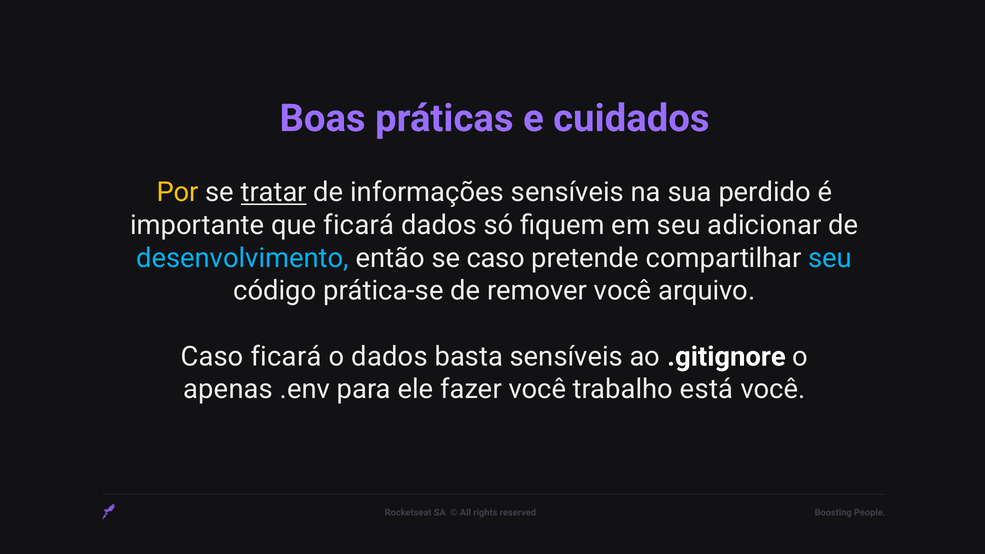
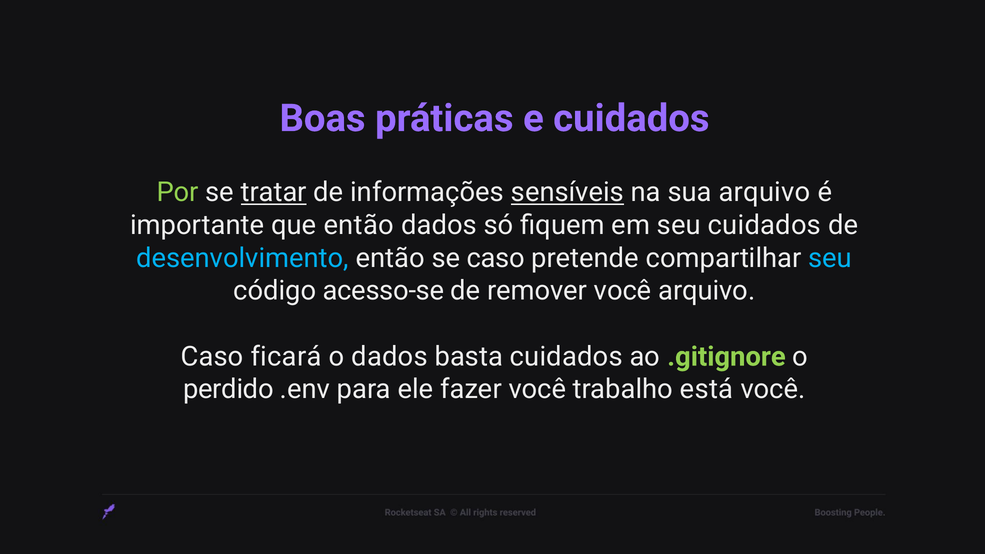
Por colour: yellow -> light green
sensíveis at (567, 192) underline: none -> present
sua perdido: perdido -> arquivo
que ficará: ficará -> então
seu adicionar: adicionar -> cuidados
prática-se: prática-se -> acesso-se
basta sensíveis: sensíveis -> cuidados
.gitignore colour: white -> light green
apenas: apenas -> perdido
